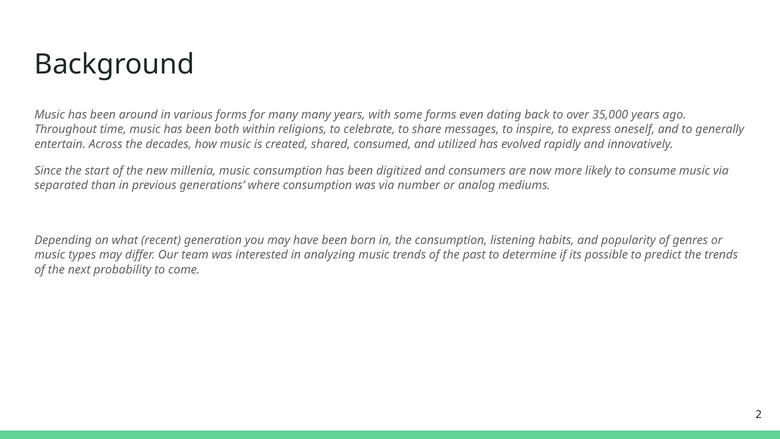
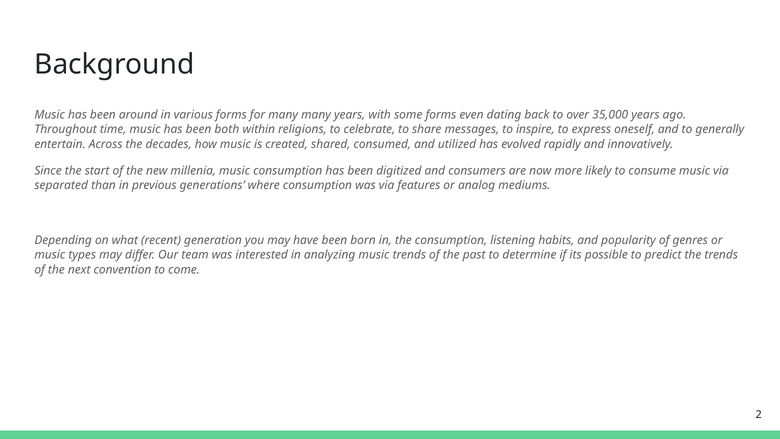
number: number -> features
probability: probability -> convention
